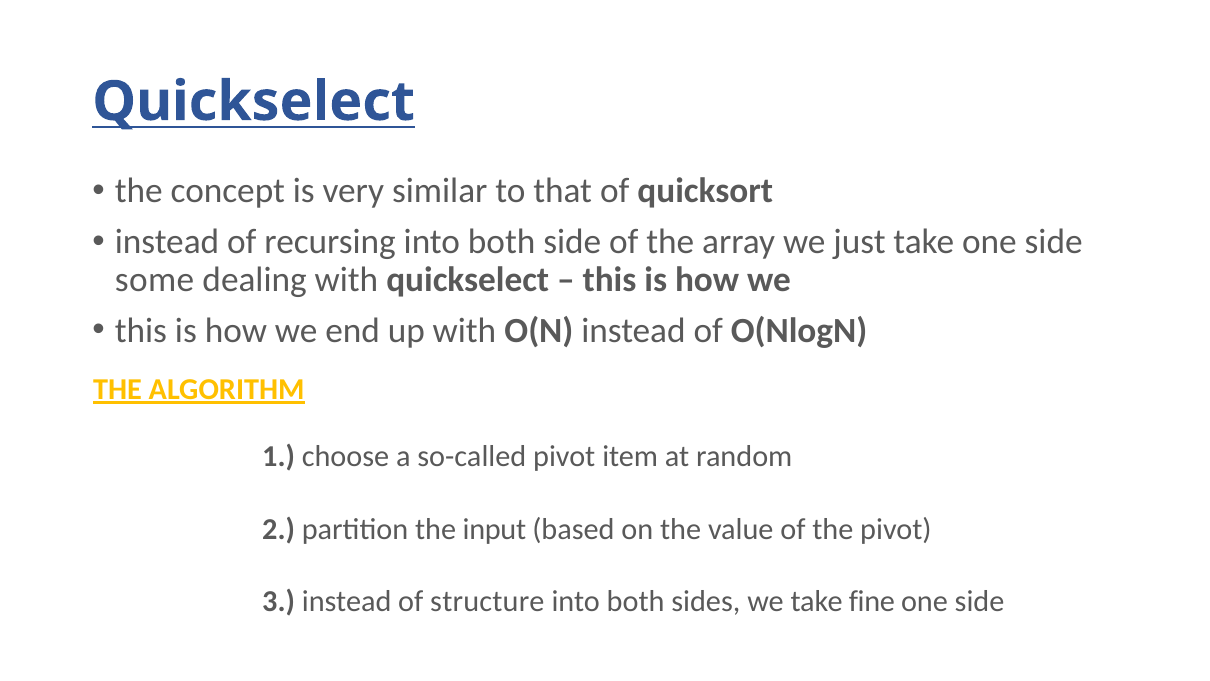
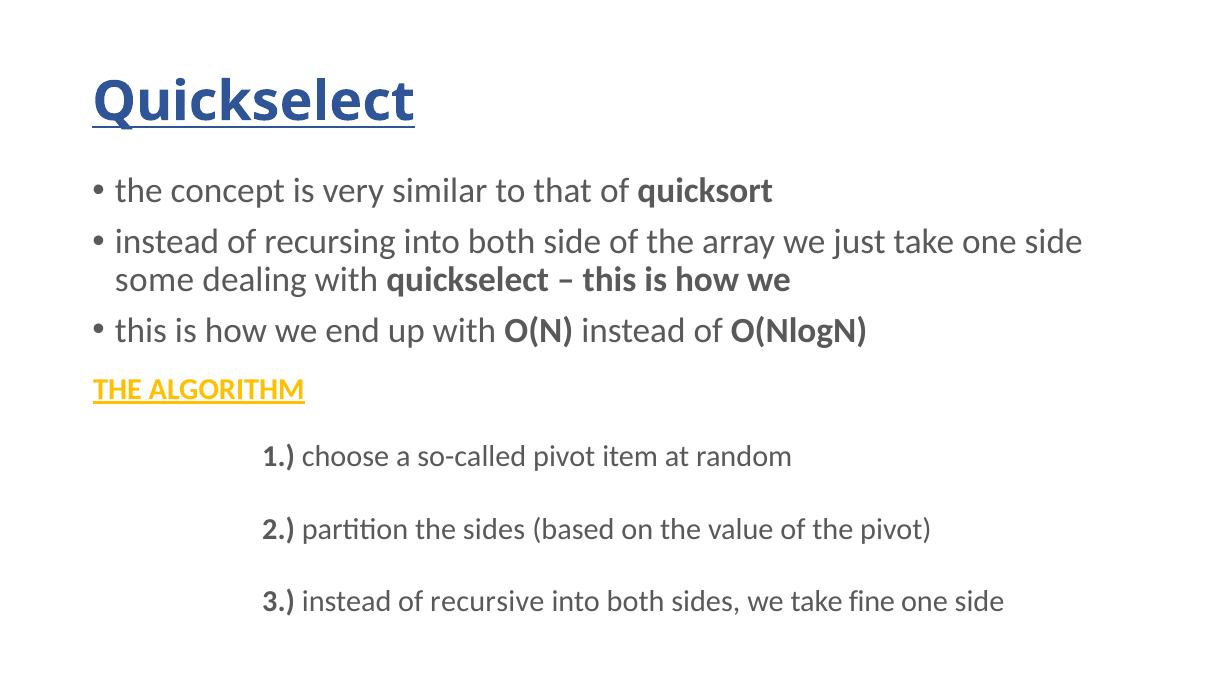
the input: input -> sides
structure: structure -> recursive
